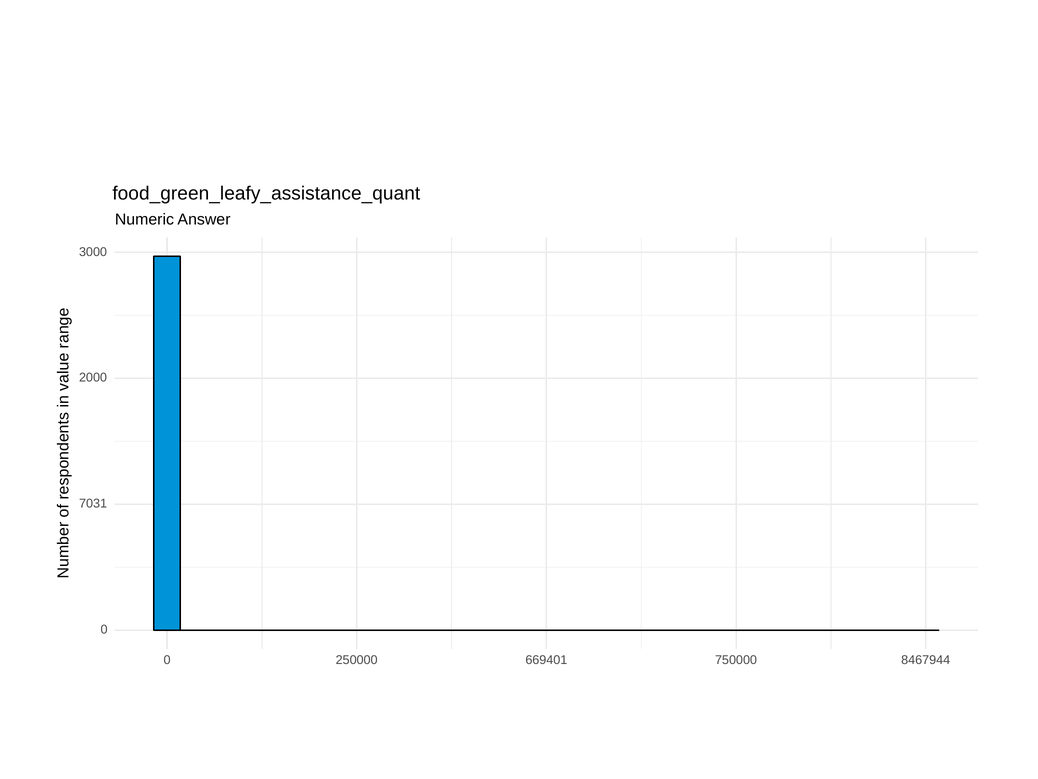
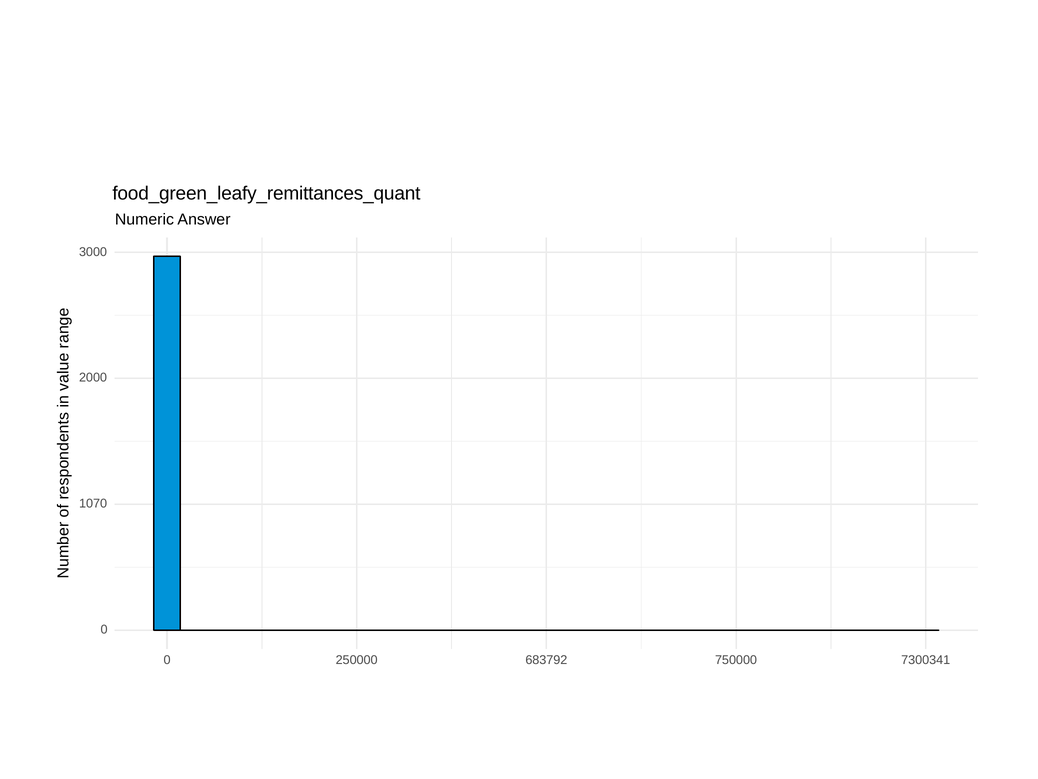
food_green_leafy_assistance_quant: food_green_leafy_assistance_quant -> food_green_leafy_remittances_quant
7031: 7031 -> 1070
669401: 669401 -> 683792
8467944: 8467944 -> 7300341
